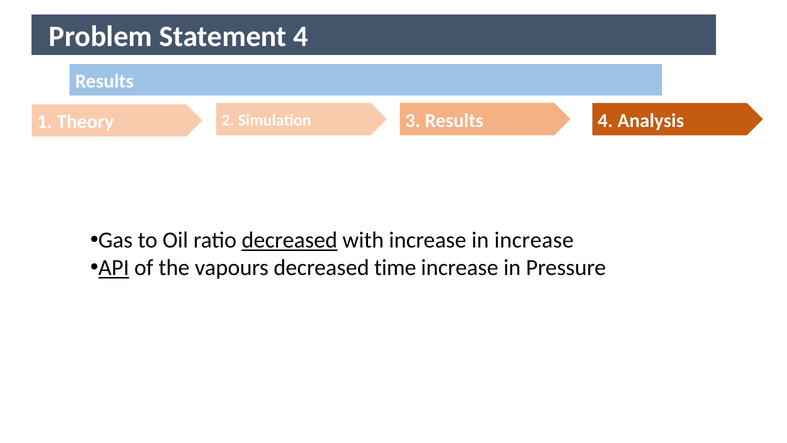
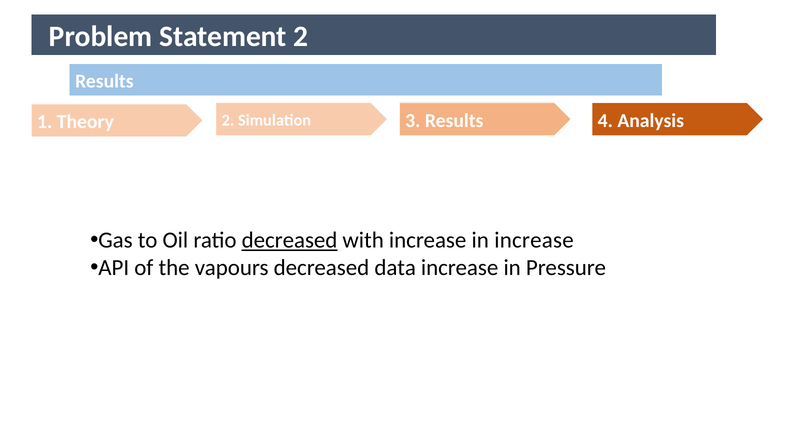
Statement 4: 4 -> 2
API underline: present -> none
decreased time: time -> data
